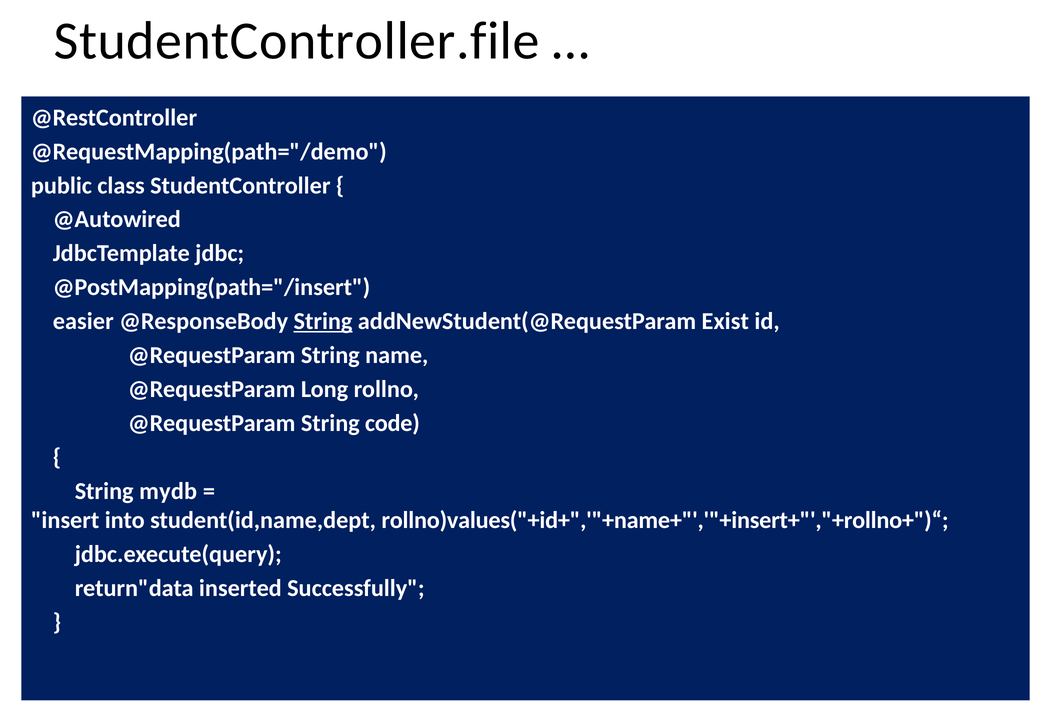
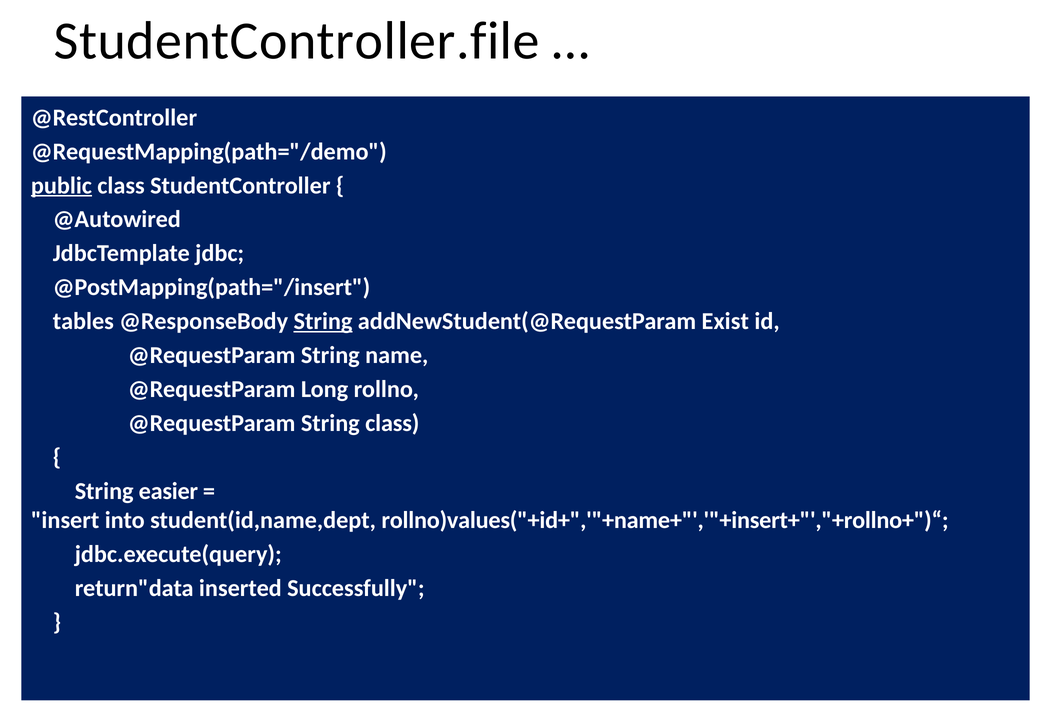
public underline: none -> present
easier: easier -> tables
String code: code -> class
mydb: mydb -> easier
